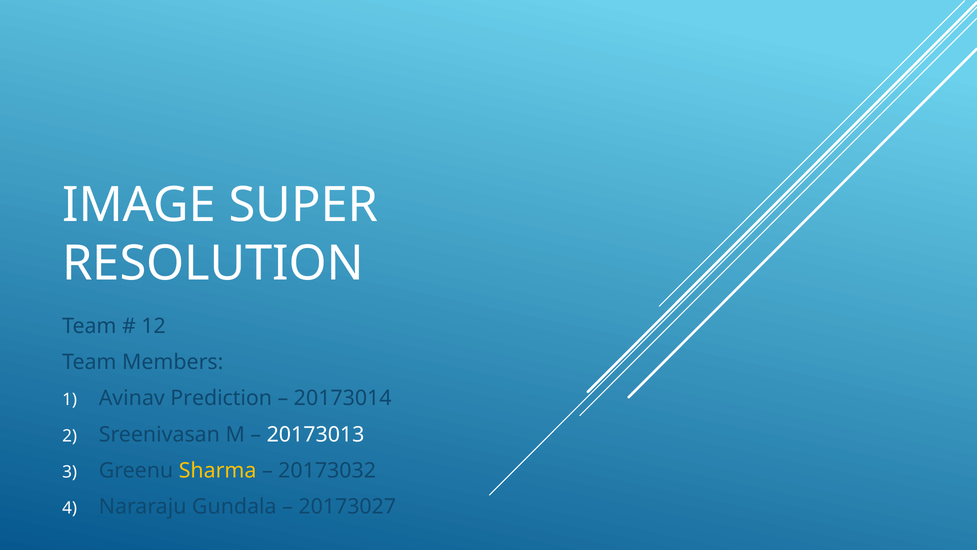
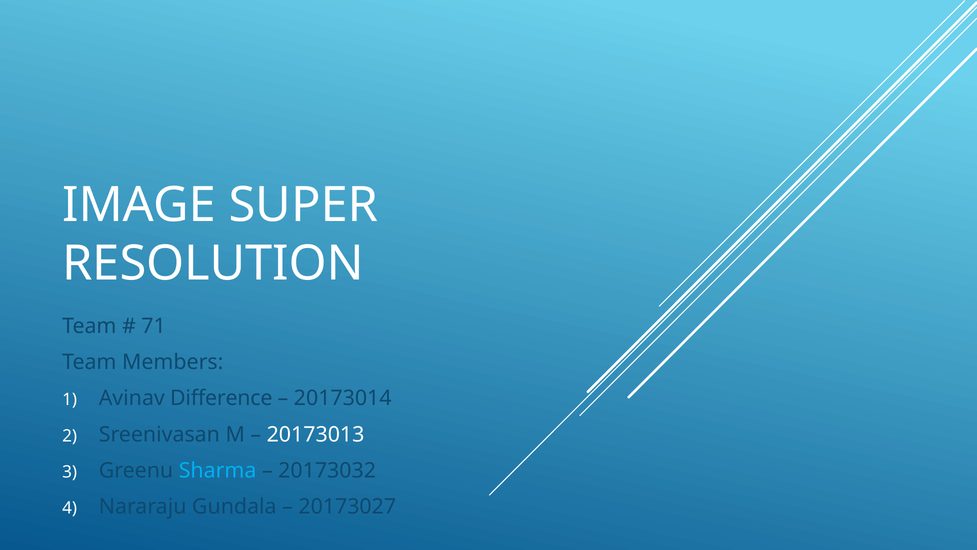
12: 12 -> 71
Prediction: Prediction -> Difference
Sharma colour: yellow -> light blue
